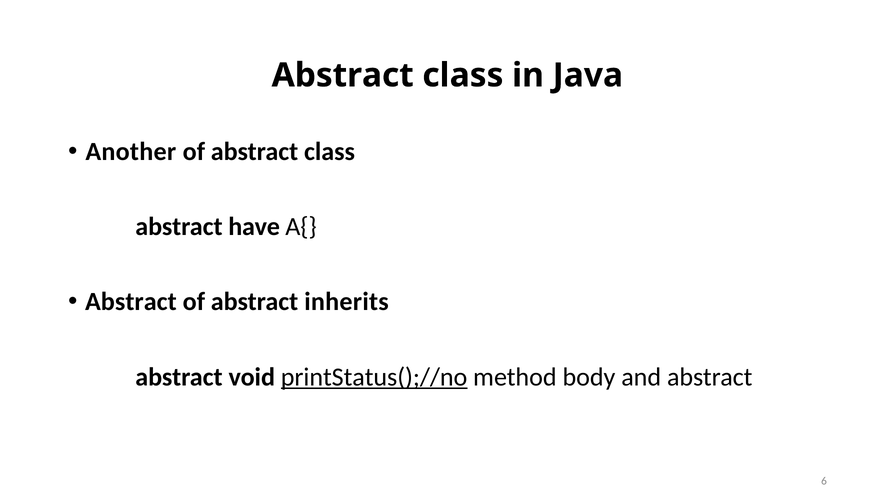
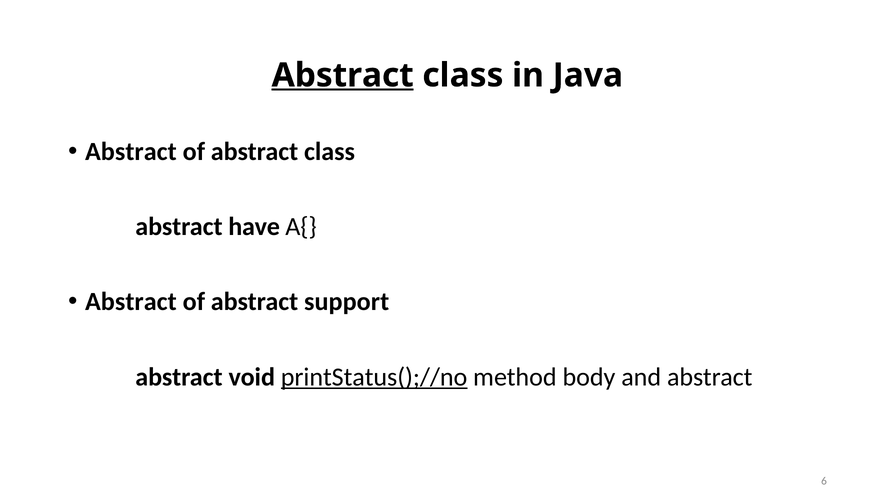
Abstract at (343, 75) underline: none -> present
Another at (131, 151): Another -> Abstract
inherits: inherits -> support
